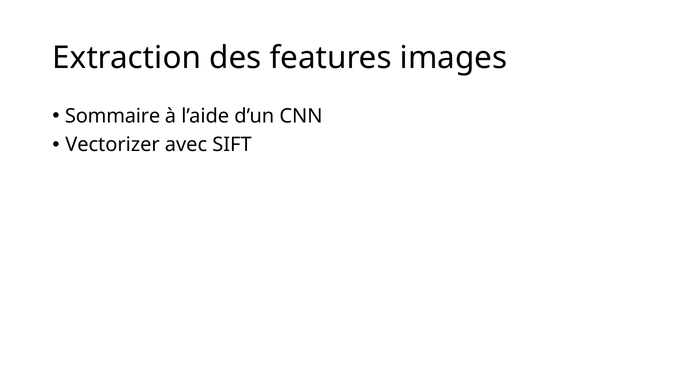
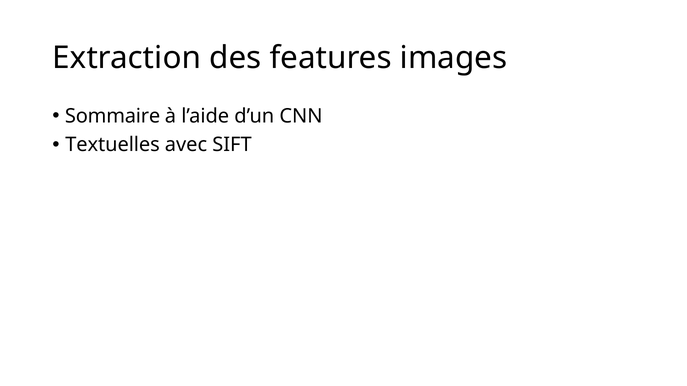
Vectorizer: Vectorizer -> Textuelles
